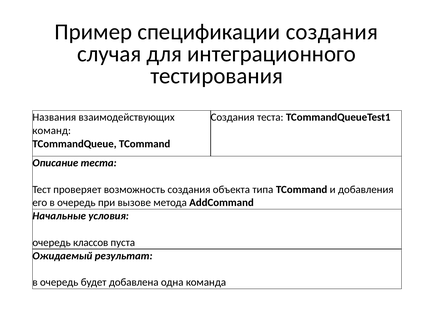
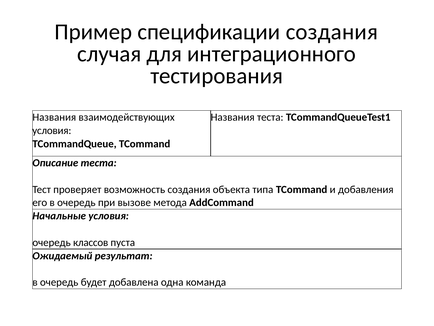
Создания at (233, 117): Создания -> Названия
команд at (52, 130): команд -> условия
